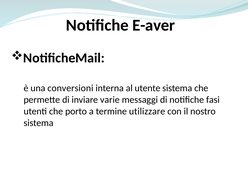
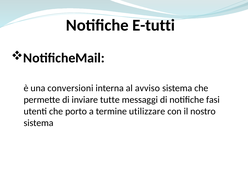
E-aver: E-aver -> E-tutti
utente: utente -> avviso
varie: varie -> tutte
